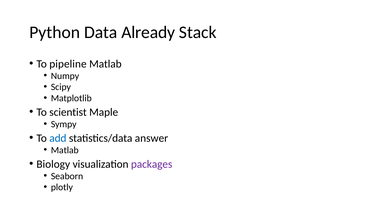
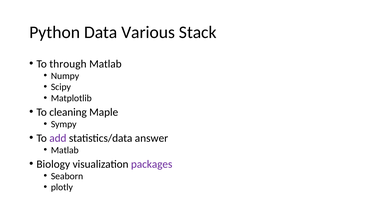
Already: Already -> Various
pipeline: pipeline -> through
scientist: scientist -> cleaning
add colour: blue -> purple
